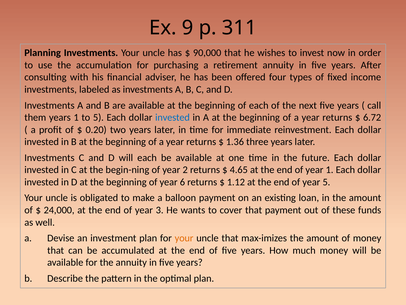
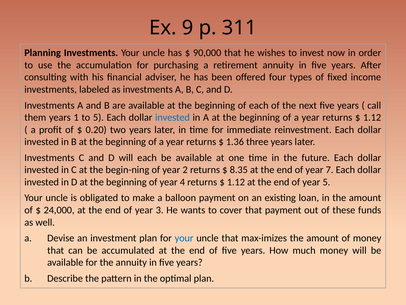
6.72 at (372, 117): 6.72 -> 1.12
4.65: 4.65 -> 8.35
year 1: 1 -> 7
6: 6 -> 4
your at (184, 238) colour: orange -> blue
